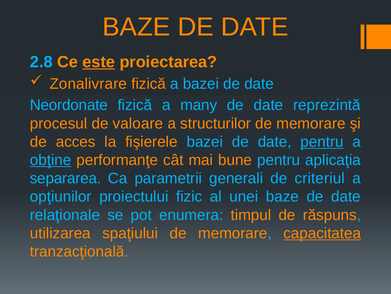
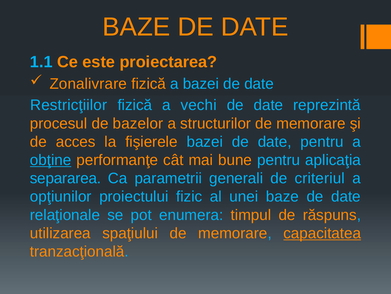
2.8: 2.8 -> 1.1
este underline: present -> none
Neordonate: Neordonate -> Restricţiilor
many: many -> vechi
valoare: valoare -> bazelor
pentru at (322, 141) underline: present -> none
